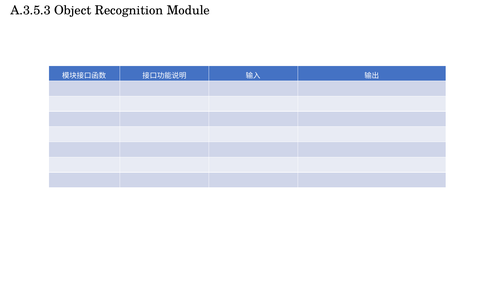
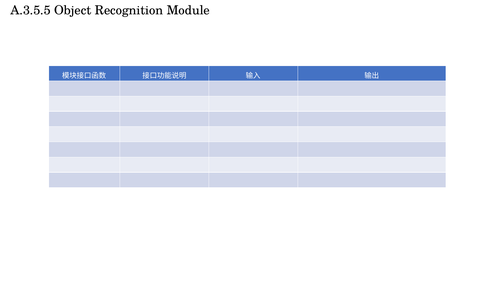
A.3.5.3: A.3.5.3 -> A.3.5.5
